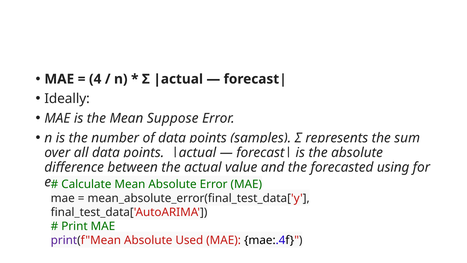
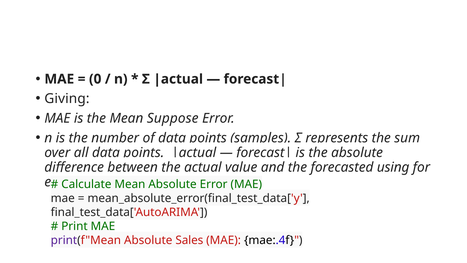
4: 4 -> 0
Ideally: Ideally -> Giving
Used: Used -> Sales
